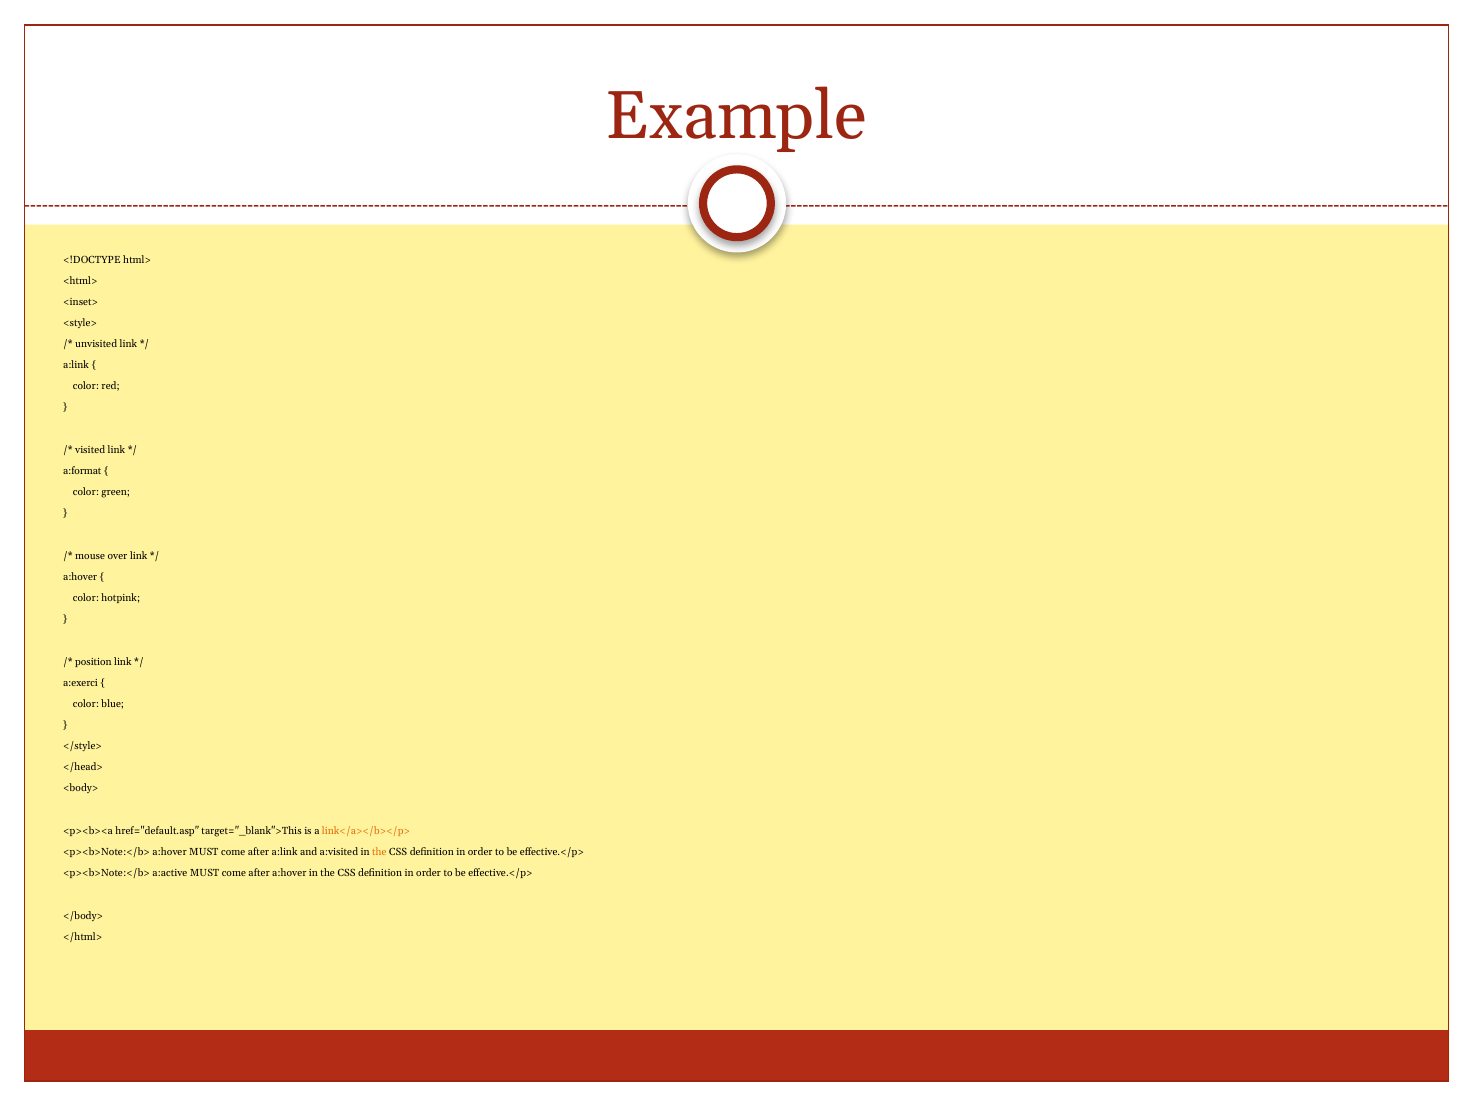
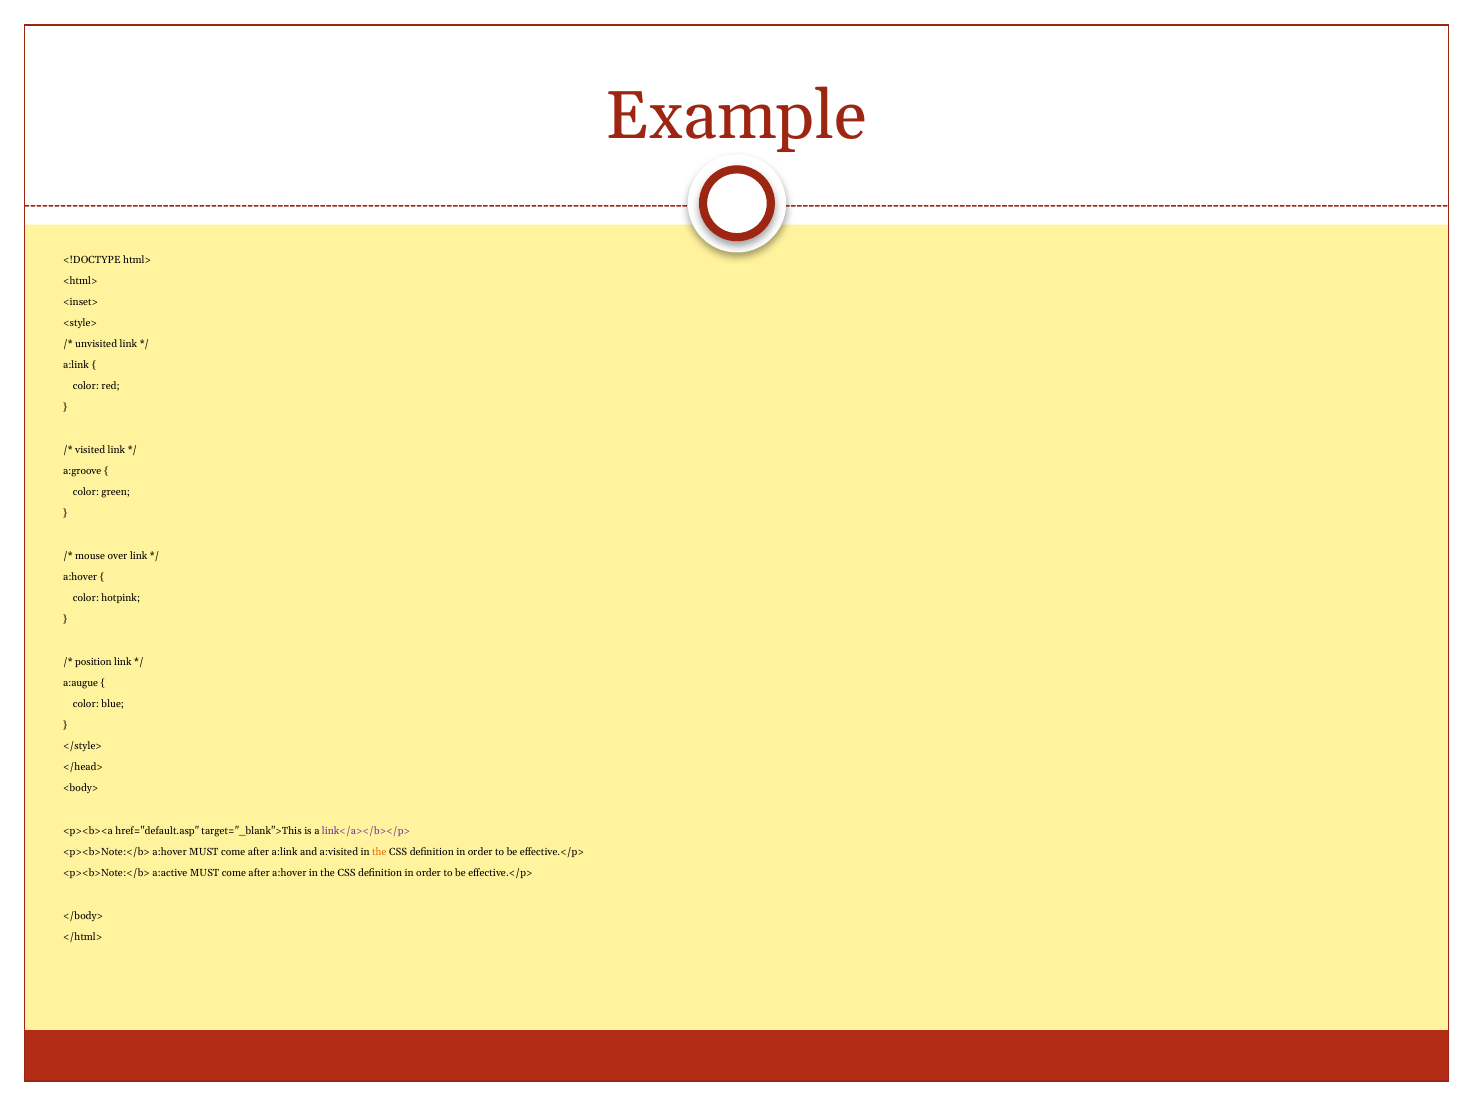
a:format: a:format -> a:groove
a:exerci: a:exerci -> a:augue
link</a></b></p> colour: orange -> purple
